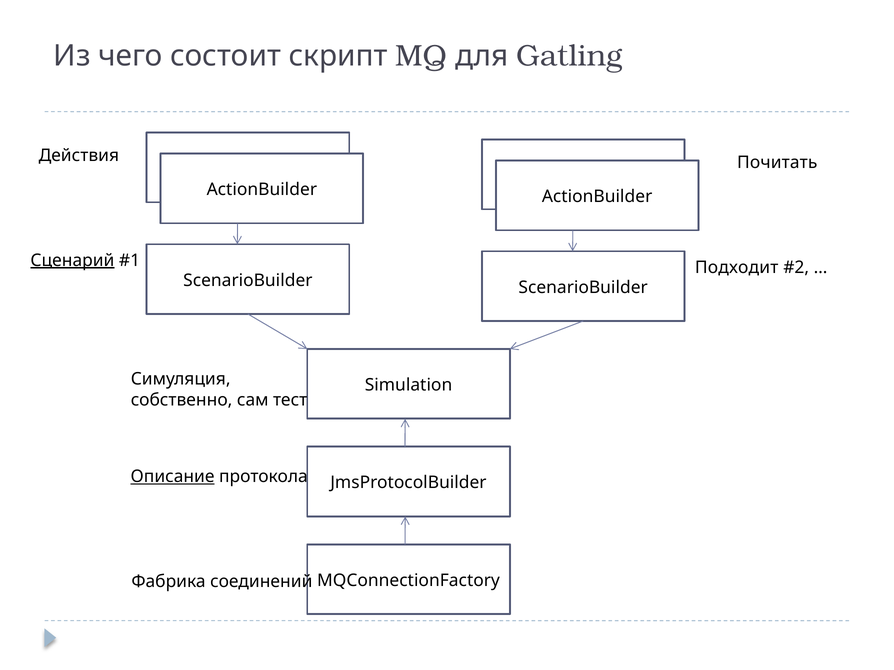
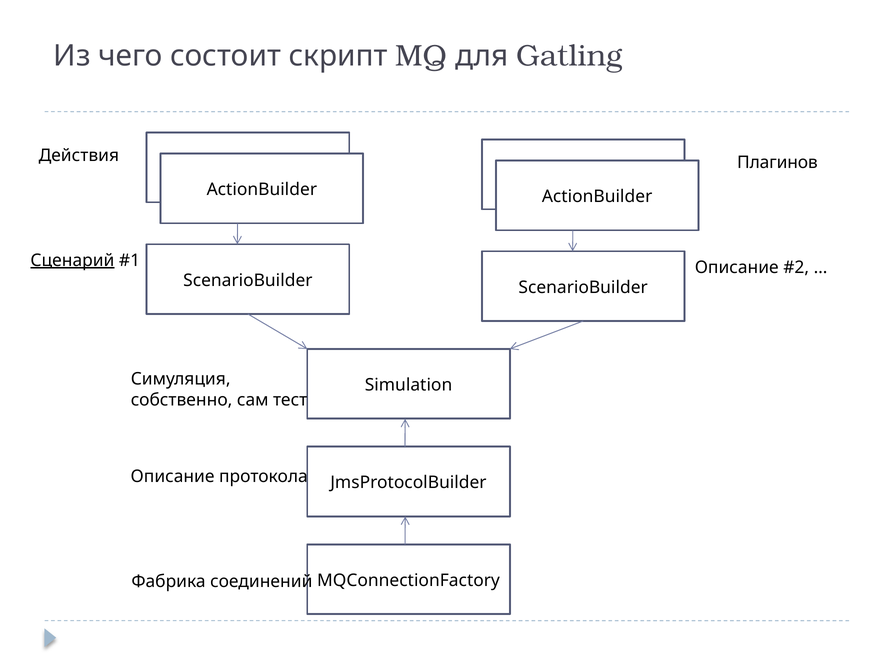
Почитать: Почитать -> Плагинов
Подходит at (737, 267): Подходит -> Описание
Описание at (173, 477) underline: present -> none
